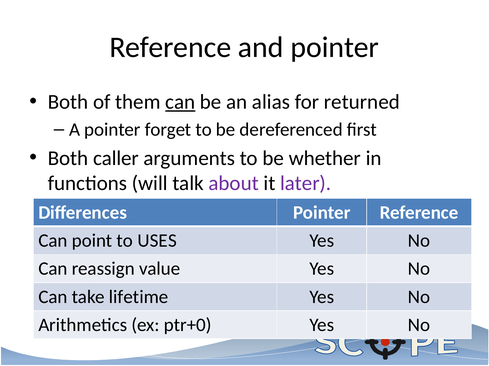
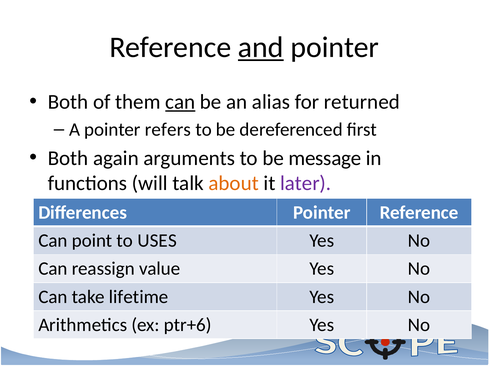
and underline: none -> present
forget: forget -> refers
caller: caller -> again
whether: whether -> message
about colour: purple -> orange
ptr+0: ptr+0 -> ptr+6
